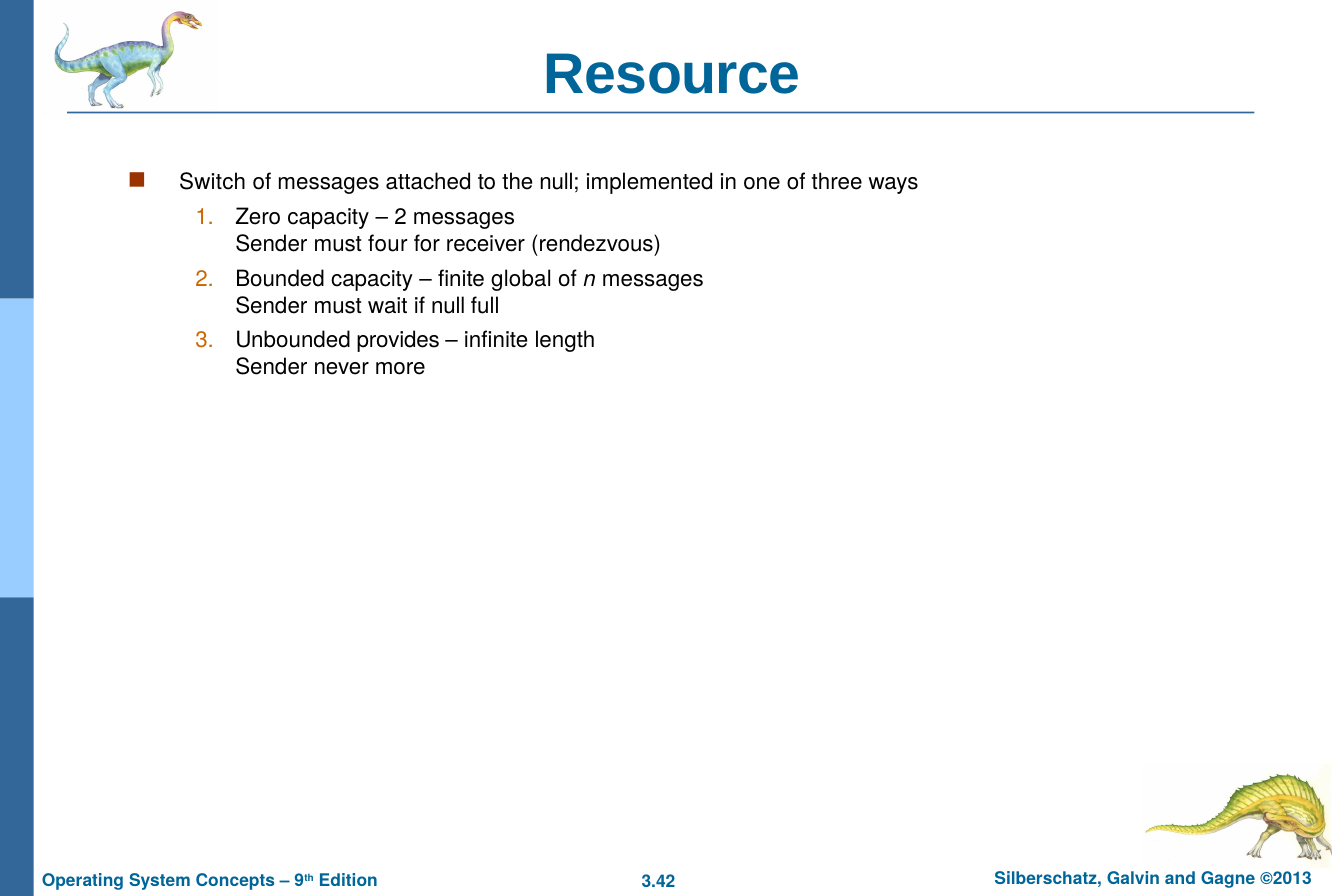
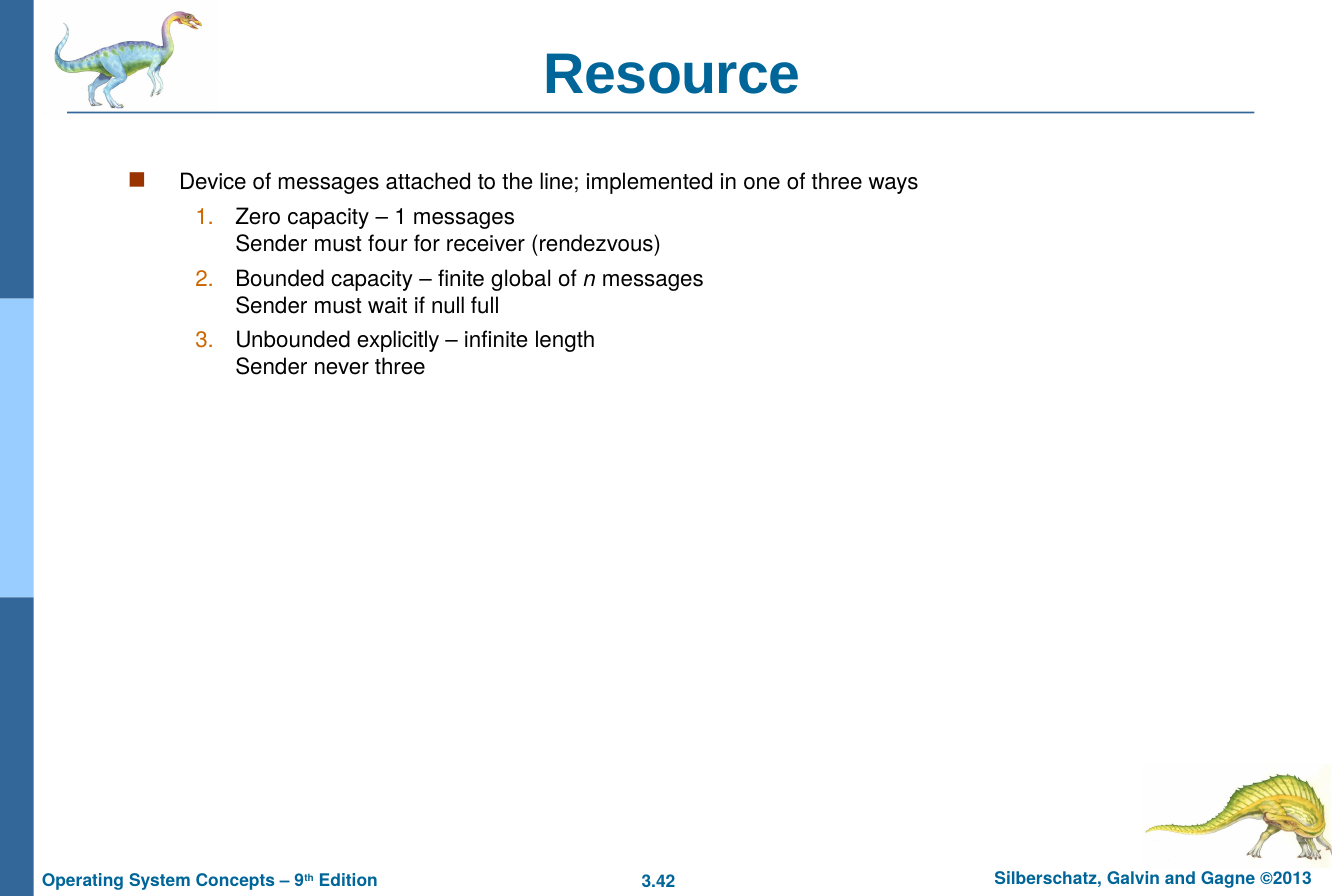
Switch: Switch -> Device
the null: null -> line
2 at (400, 217): 2 -> 1
provides: provides -> explicitly
never more: more -> three
